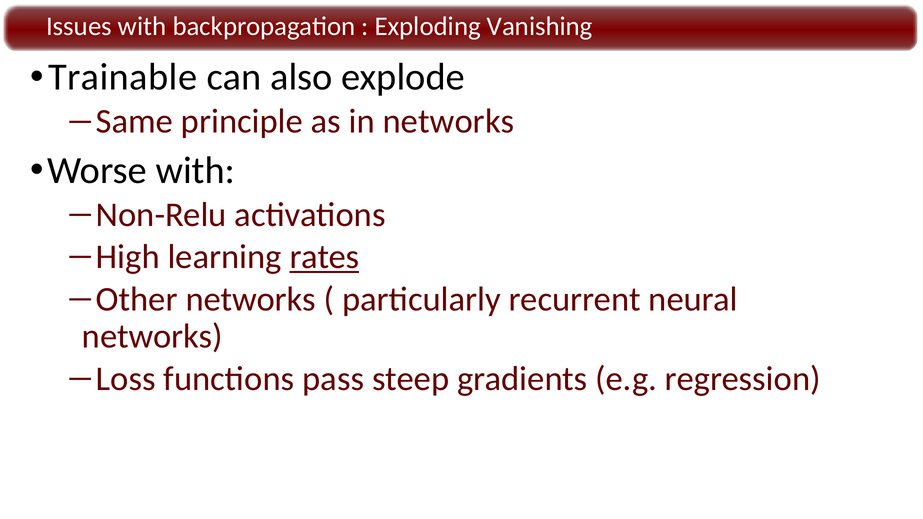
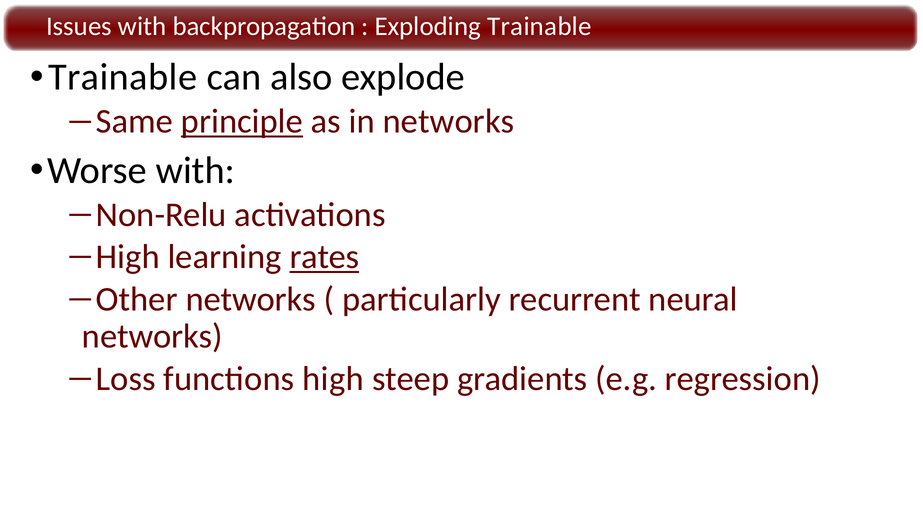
Exploding Vanishing: Vanishing -> Trainable
principle underline: none -> present
pass: pass -> high
